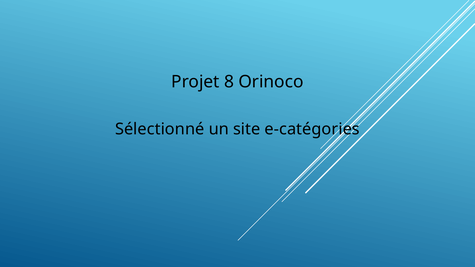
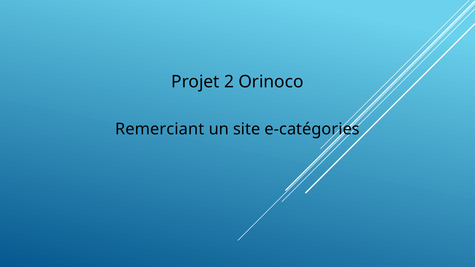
8: 8 -> 2
Sélectionné: Sélectionné -> Remerciant
